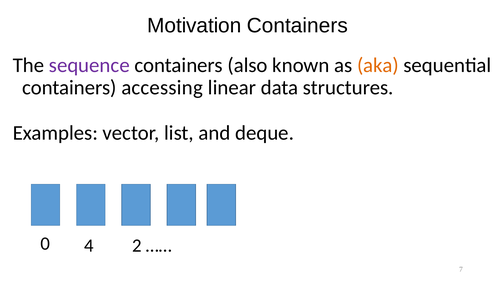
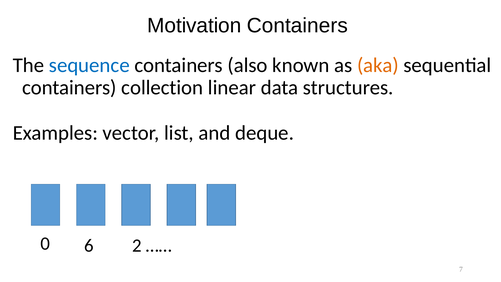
sequence colour: purple -> blue
accessing: accessing -> collection
4: 4 -> 6
